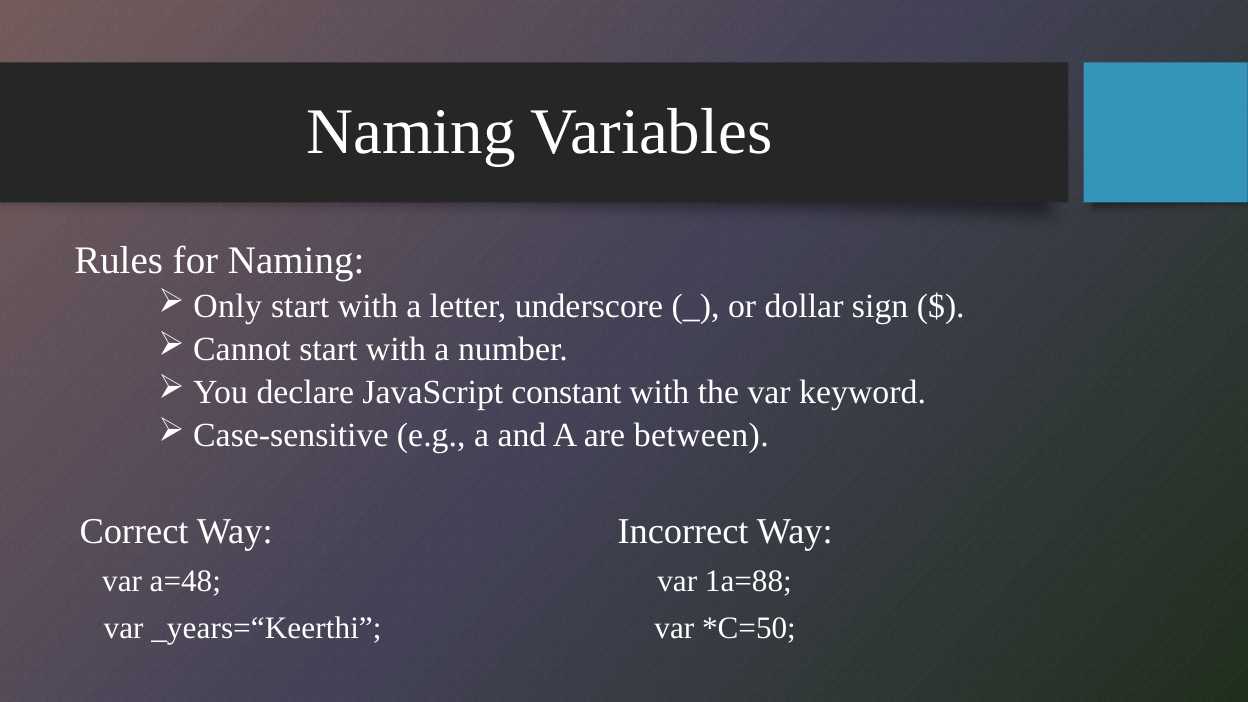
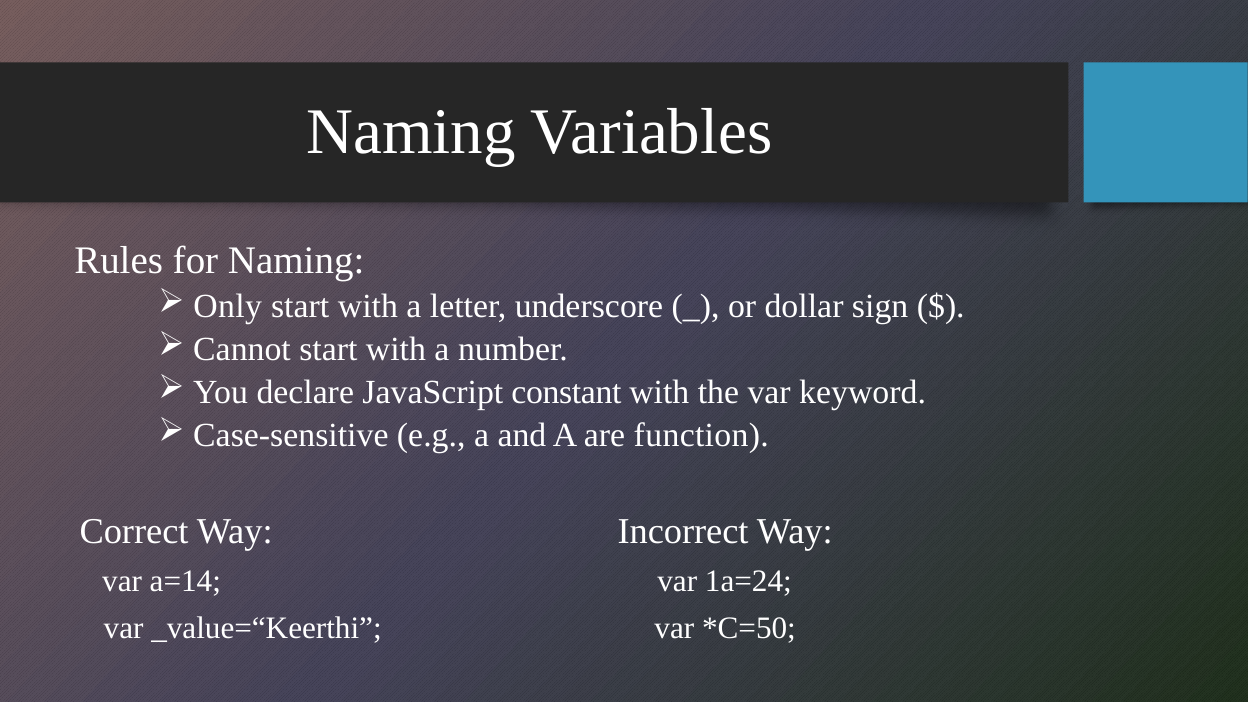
between: between -> function
a=48: a=48 -> a=14
1a=88: 1a=88 -> 1a=24
_years=“Keerthi: _years=“Keerthi -> _value=“Keerthi
